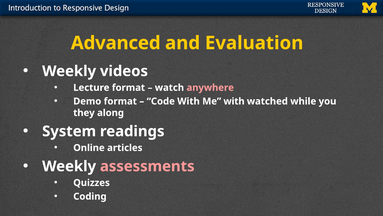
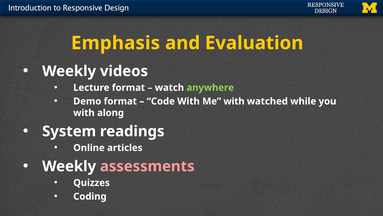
Advanced: Advanced -> Emphasis
anywhere colour: pink -> light green
they at (84, 113): they -> with
